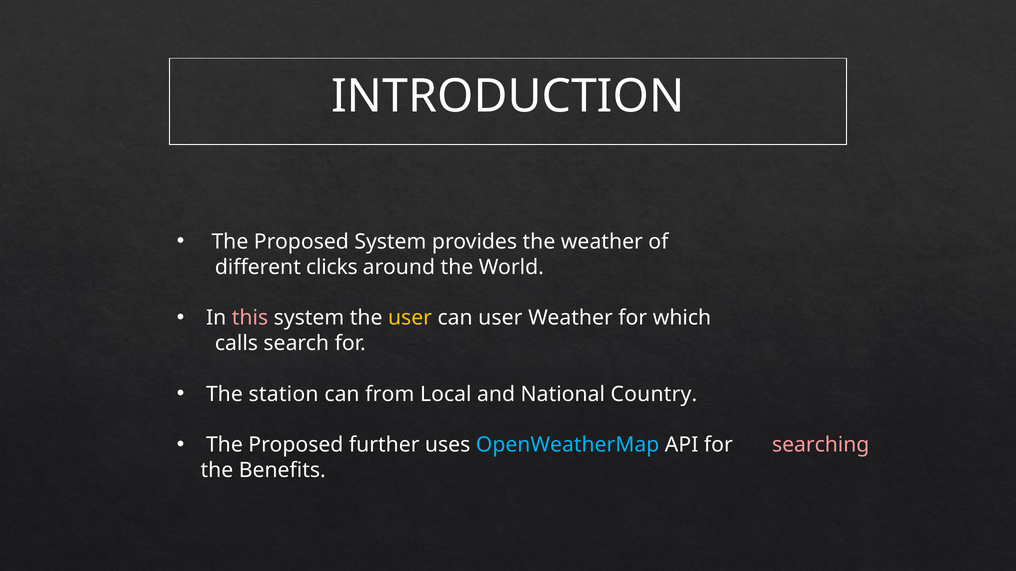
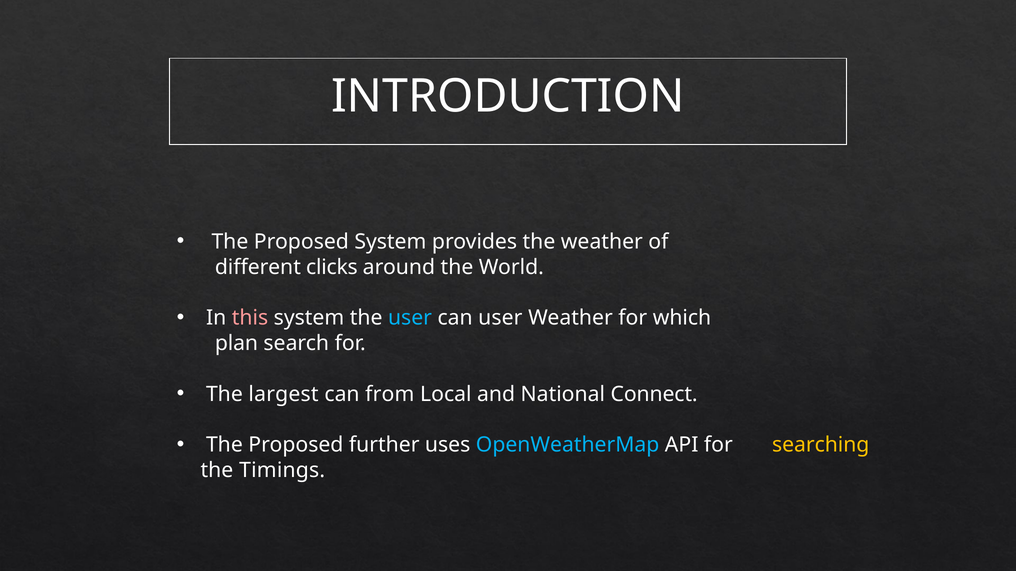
user at (410, 318) colour: yellow -> light blue
calls: calls -> plan
station: station -> largest
Country: Country -> Connect
searching colour: pink -> yellow
Benefits: Benefits -> Timings
